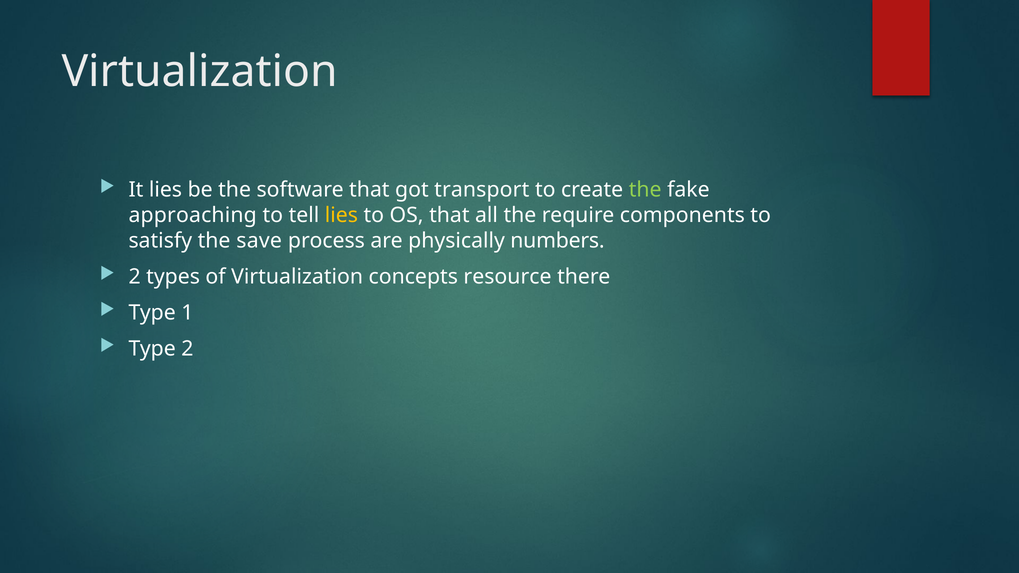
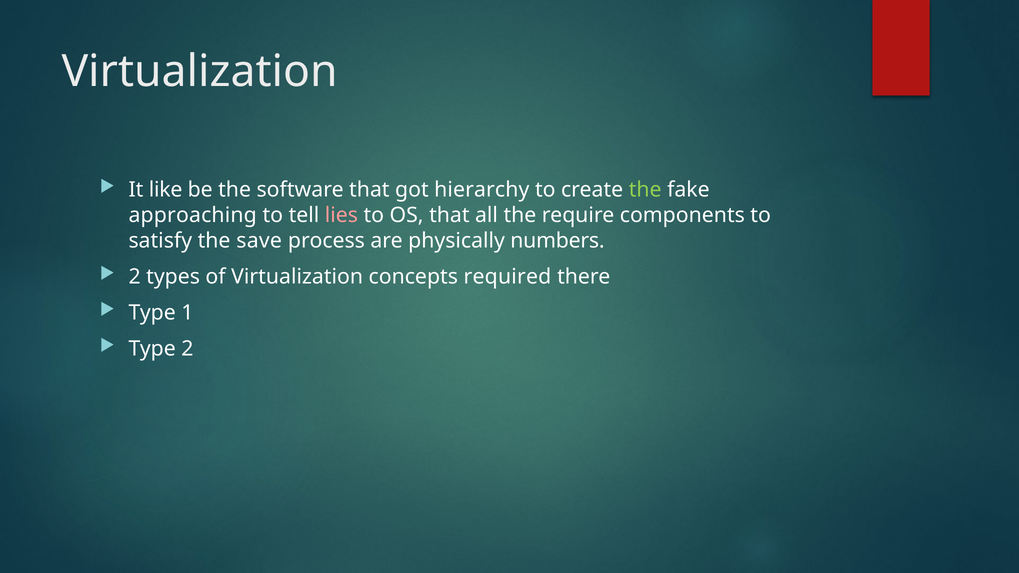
It lies: lies -> like
transport: transport -> hierarchy
lies at (341, 215) colour: yellow -> pink
resource: resource -> required
